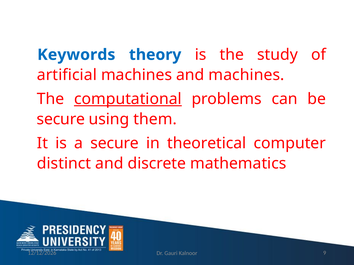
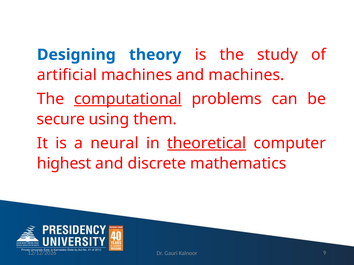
Keywords: Keywords -> Designing
a secure: secure -> neural
theoretical underline: none -> present
distinct: distinct -> highest
